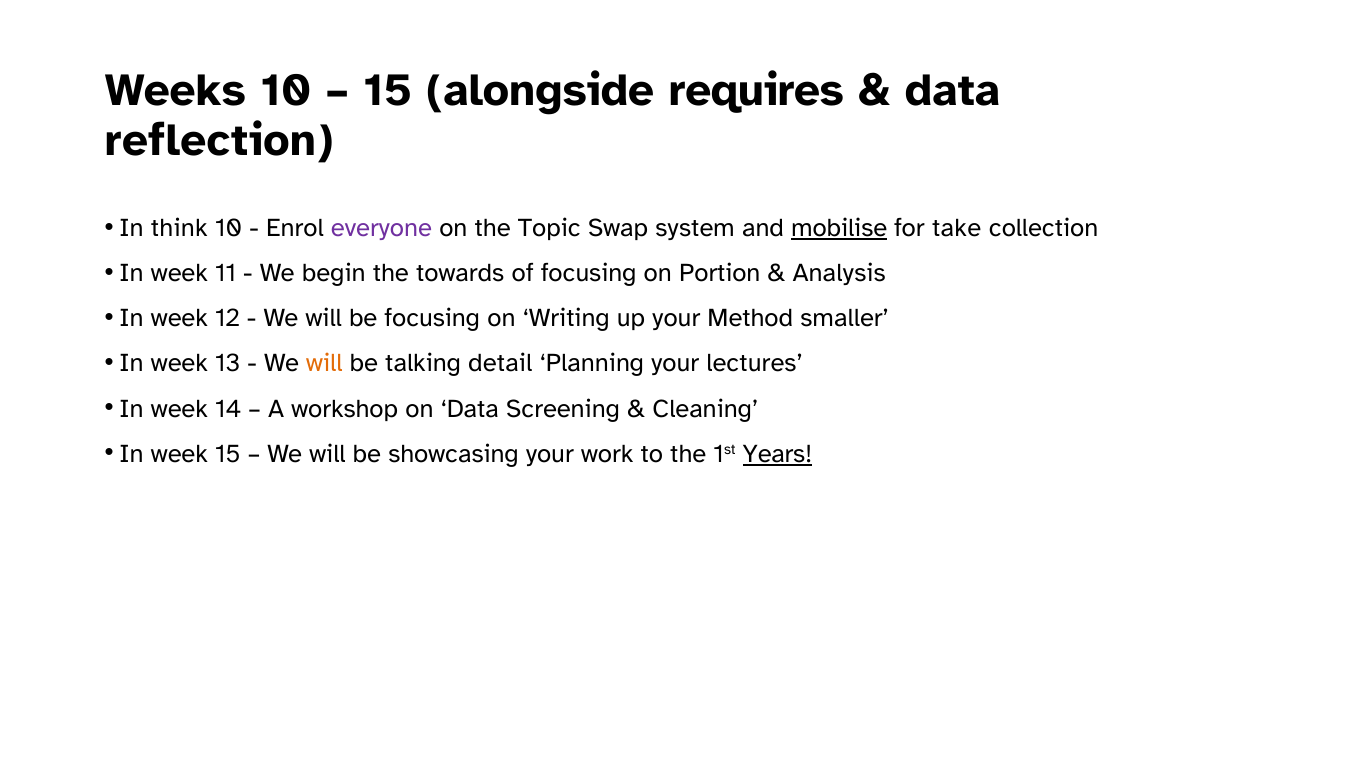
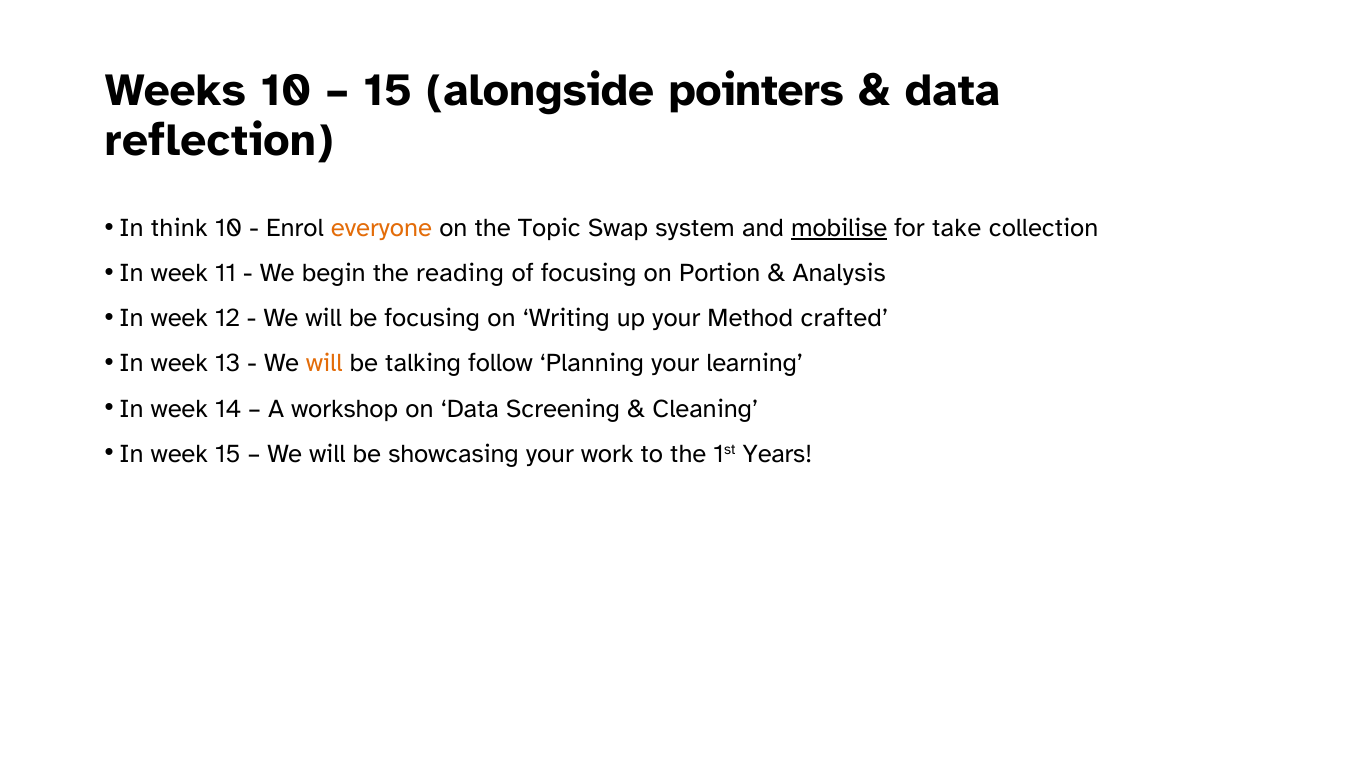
requires: requires -> pointers
everyone colour: purple -> orange
towards: towards -> reading
smaller: smaller -> crafted
detail: detail -> follow
lectures: lectures -> learning
Years underline: present -> none
